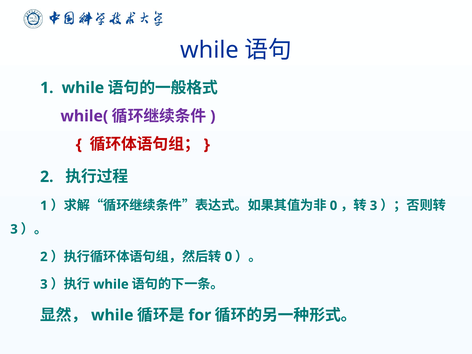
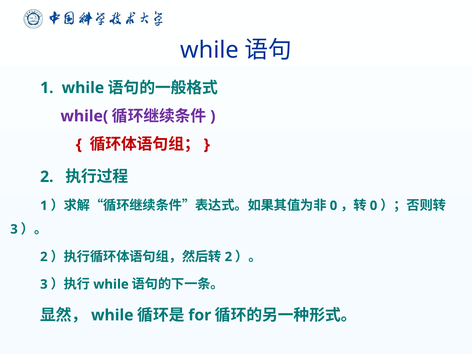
3 at (374, 206): 3 -> 0
0 at (228, 257): 0 -> 2
